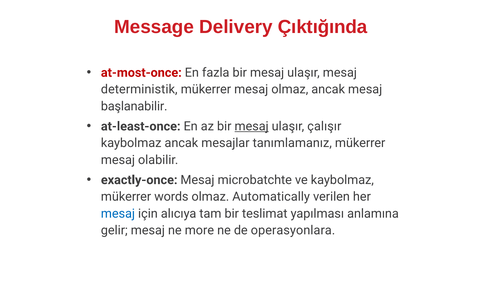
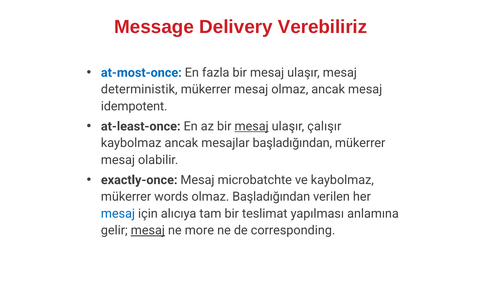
Çıktığında: Çıktığında -> Verebiliriz
at-most-once colour: red -> blue
başlanabilir: başlanabilir -> idempotent
mesajlar tanımlamanız: tanımlamanız -> başladığından
olmaz Automatically: Automatically -> Başladığından
mesaj at (148, 230) underline: none -> present
operasyonlara: operasyonlara -> corresponding
